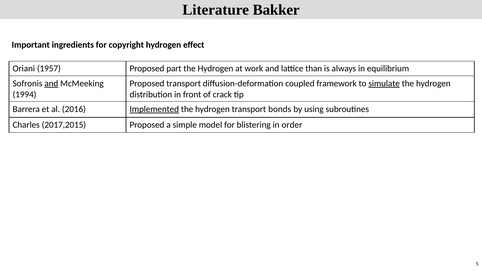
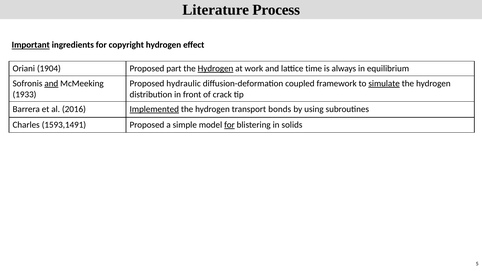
Bakker: Bakker -> Process
Important underline: none -> present
1957: 1957 -> 1904
Hydrogen at (216, 69) underline: none -> present
than: than -> time
Proposed transport: transport -> hydraulic
1994: 1994 -> 1933
2017,2015: 2017,2015 -> 1593,1491
for at (229, 125) underline: none -> present
order: order -> solids
